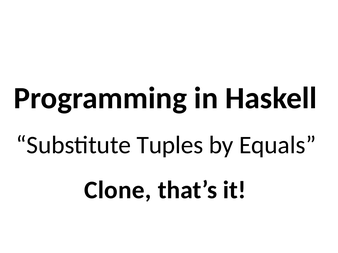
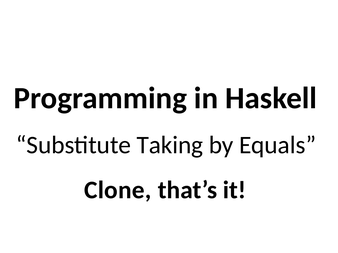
Tuples: Tuples -> Taking
